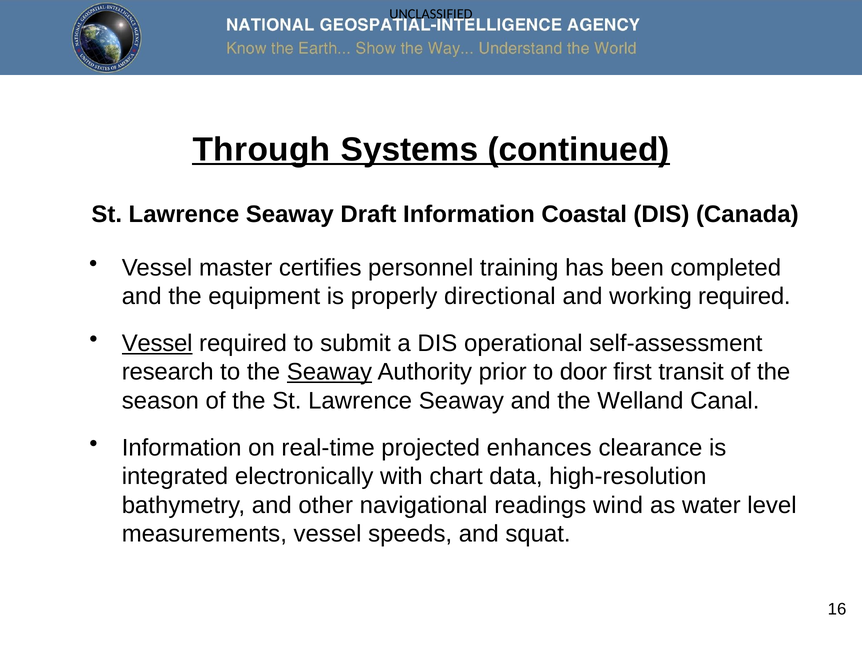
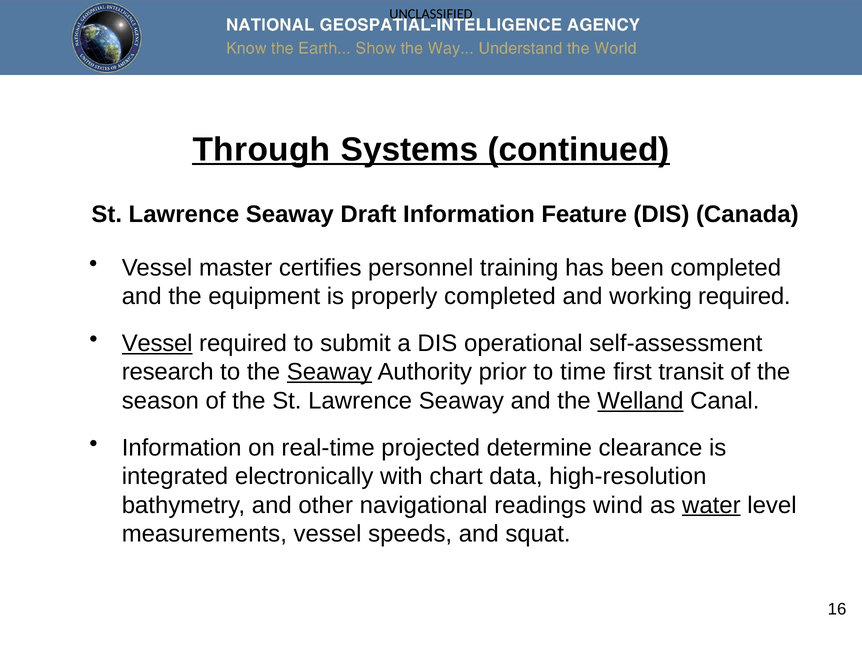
Coastal: Coastal -> Feature
properly directional: directional -> completed
door: door -> time
Welland underline: none -> present
enhances: enhances -> determine
water underline: none -> present
